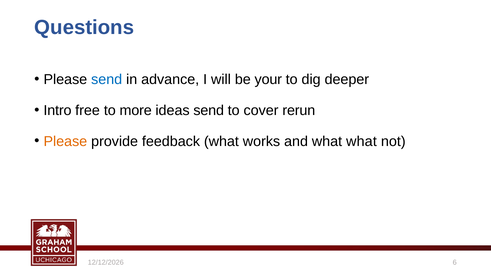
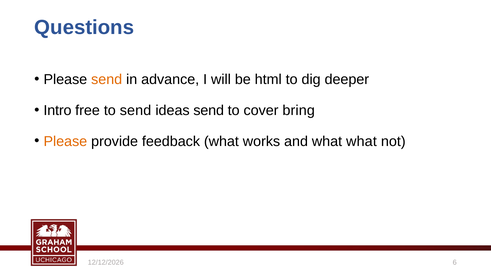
send at (107, 80) colour: blue -> orange
your: your -> html
to more: more -> send
rerun: rerun -> bring
